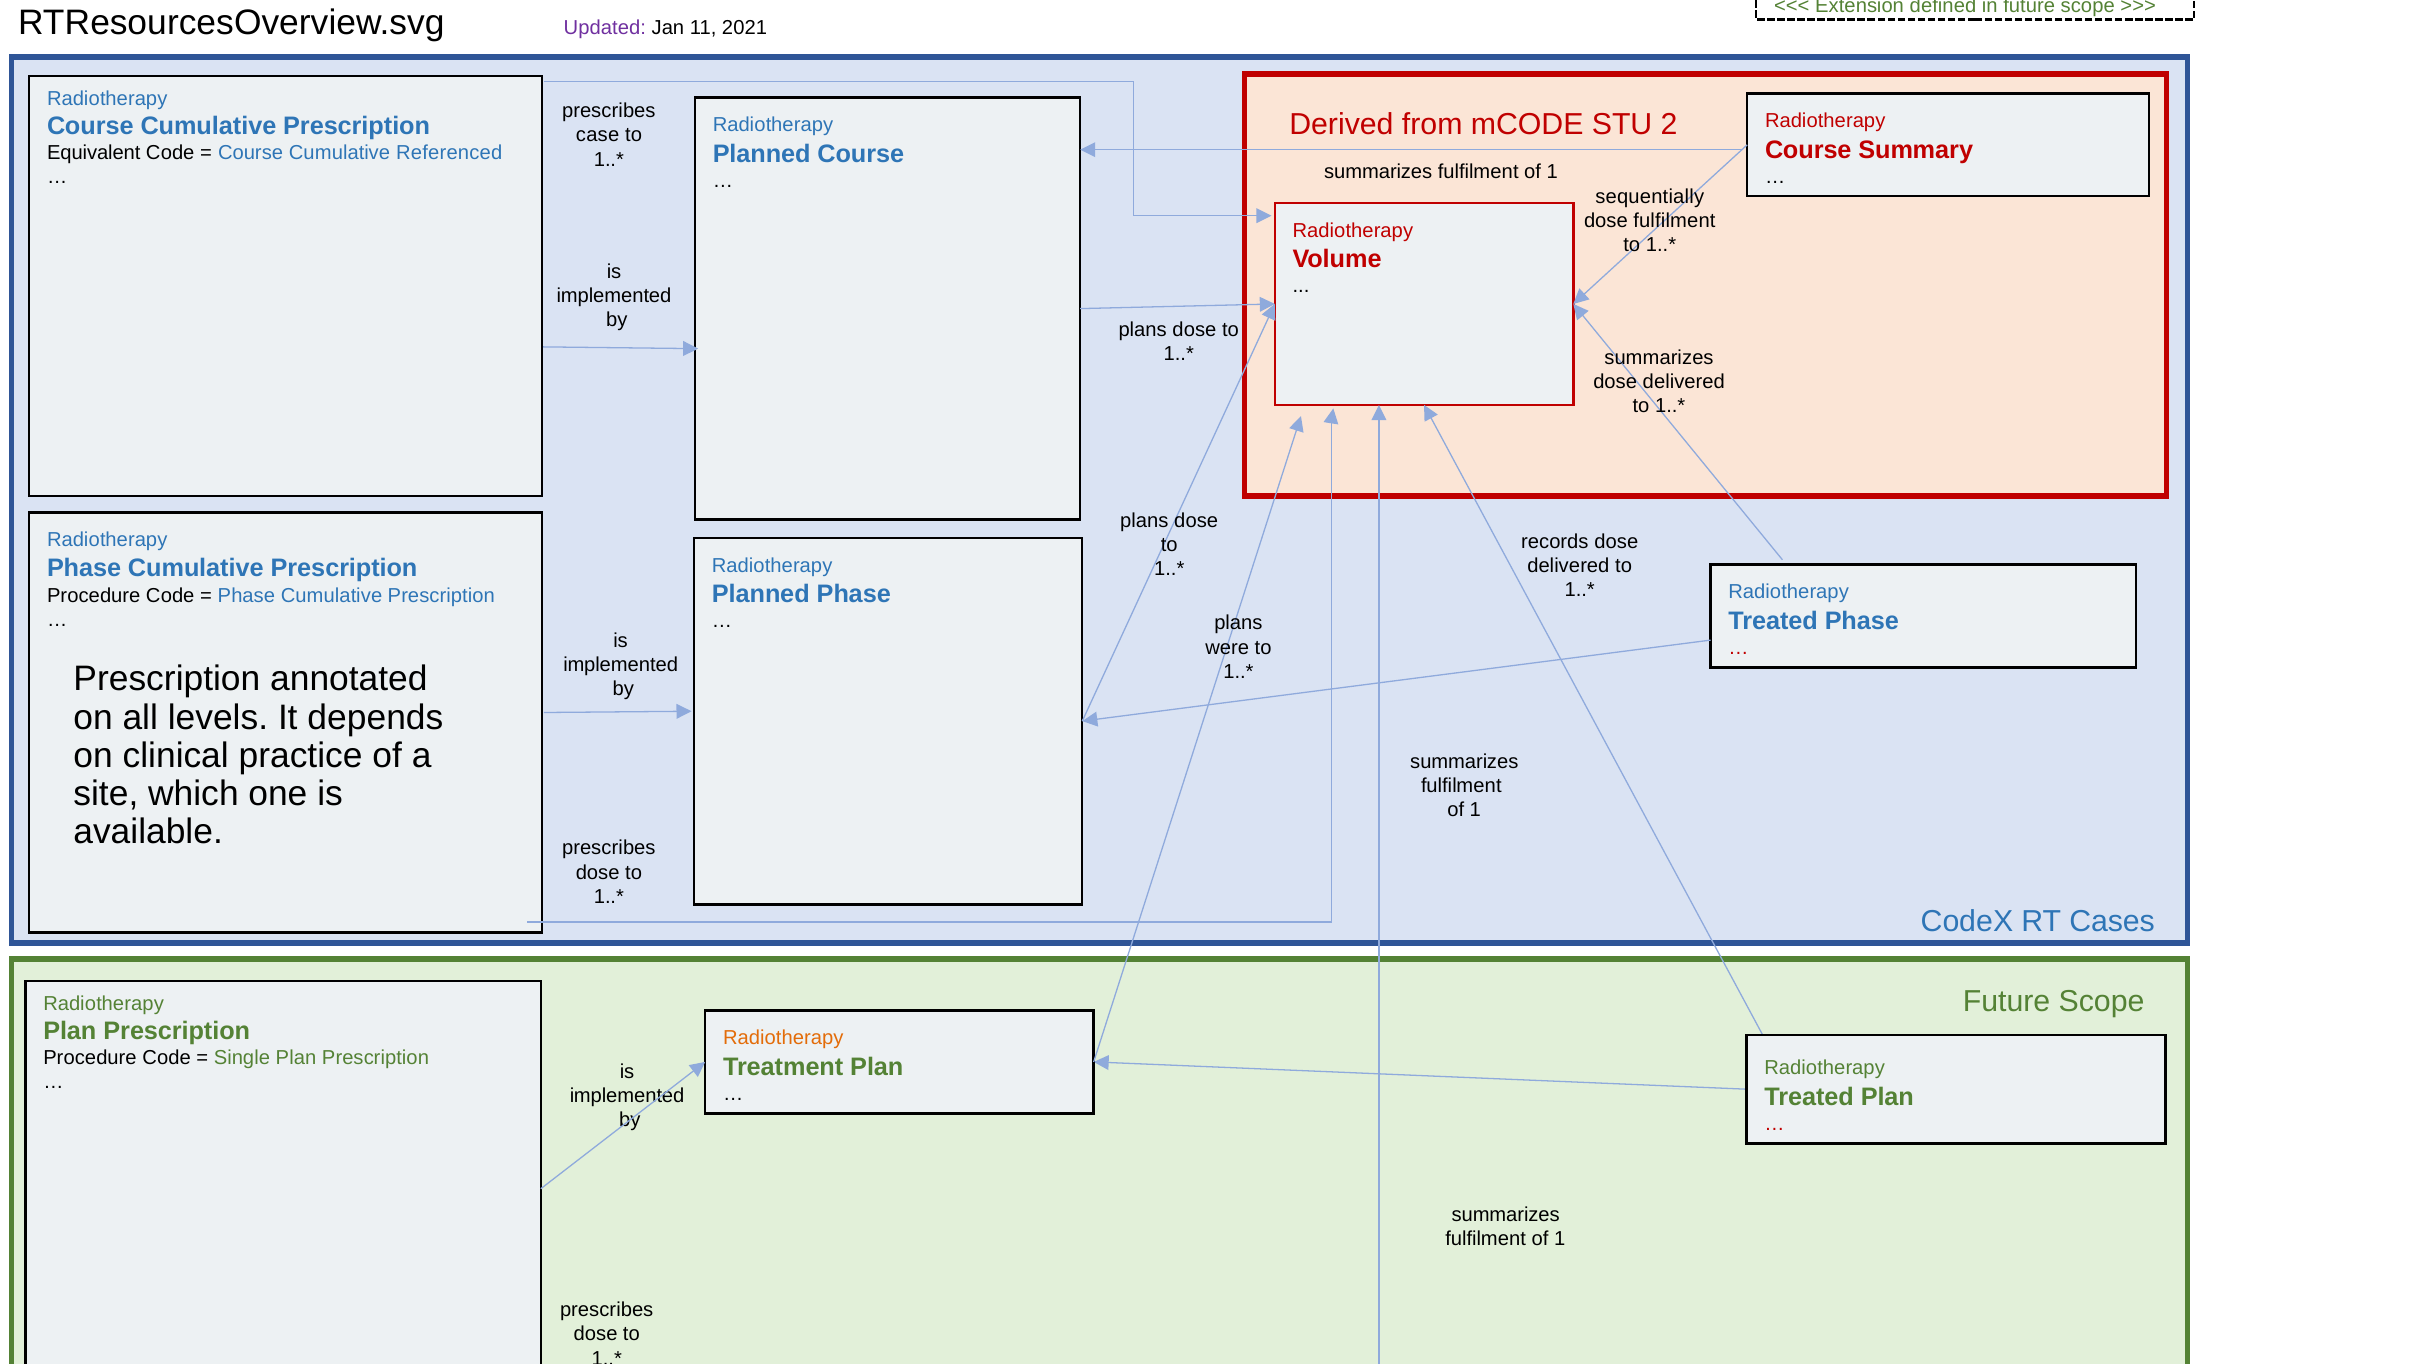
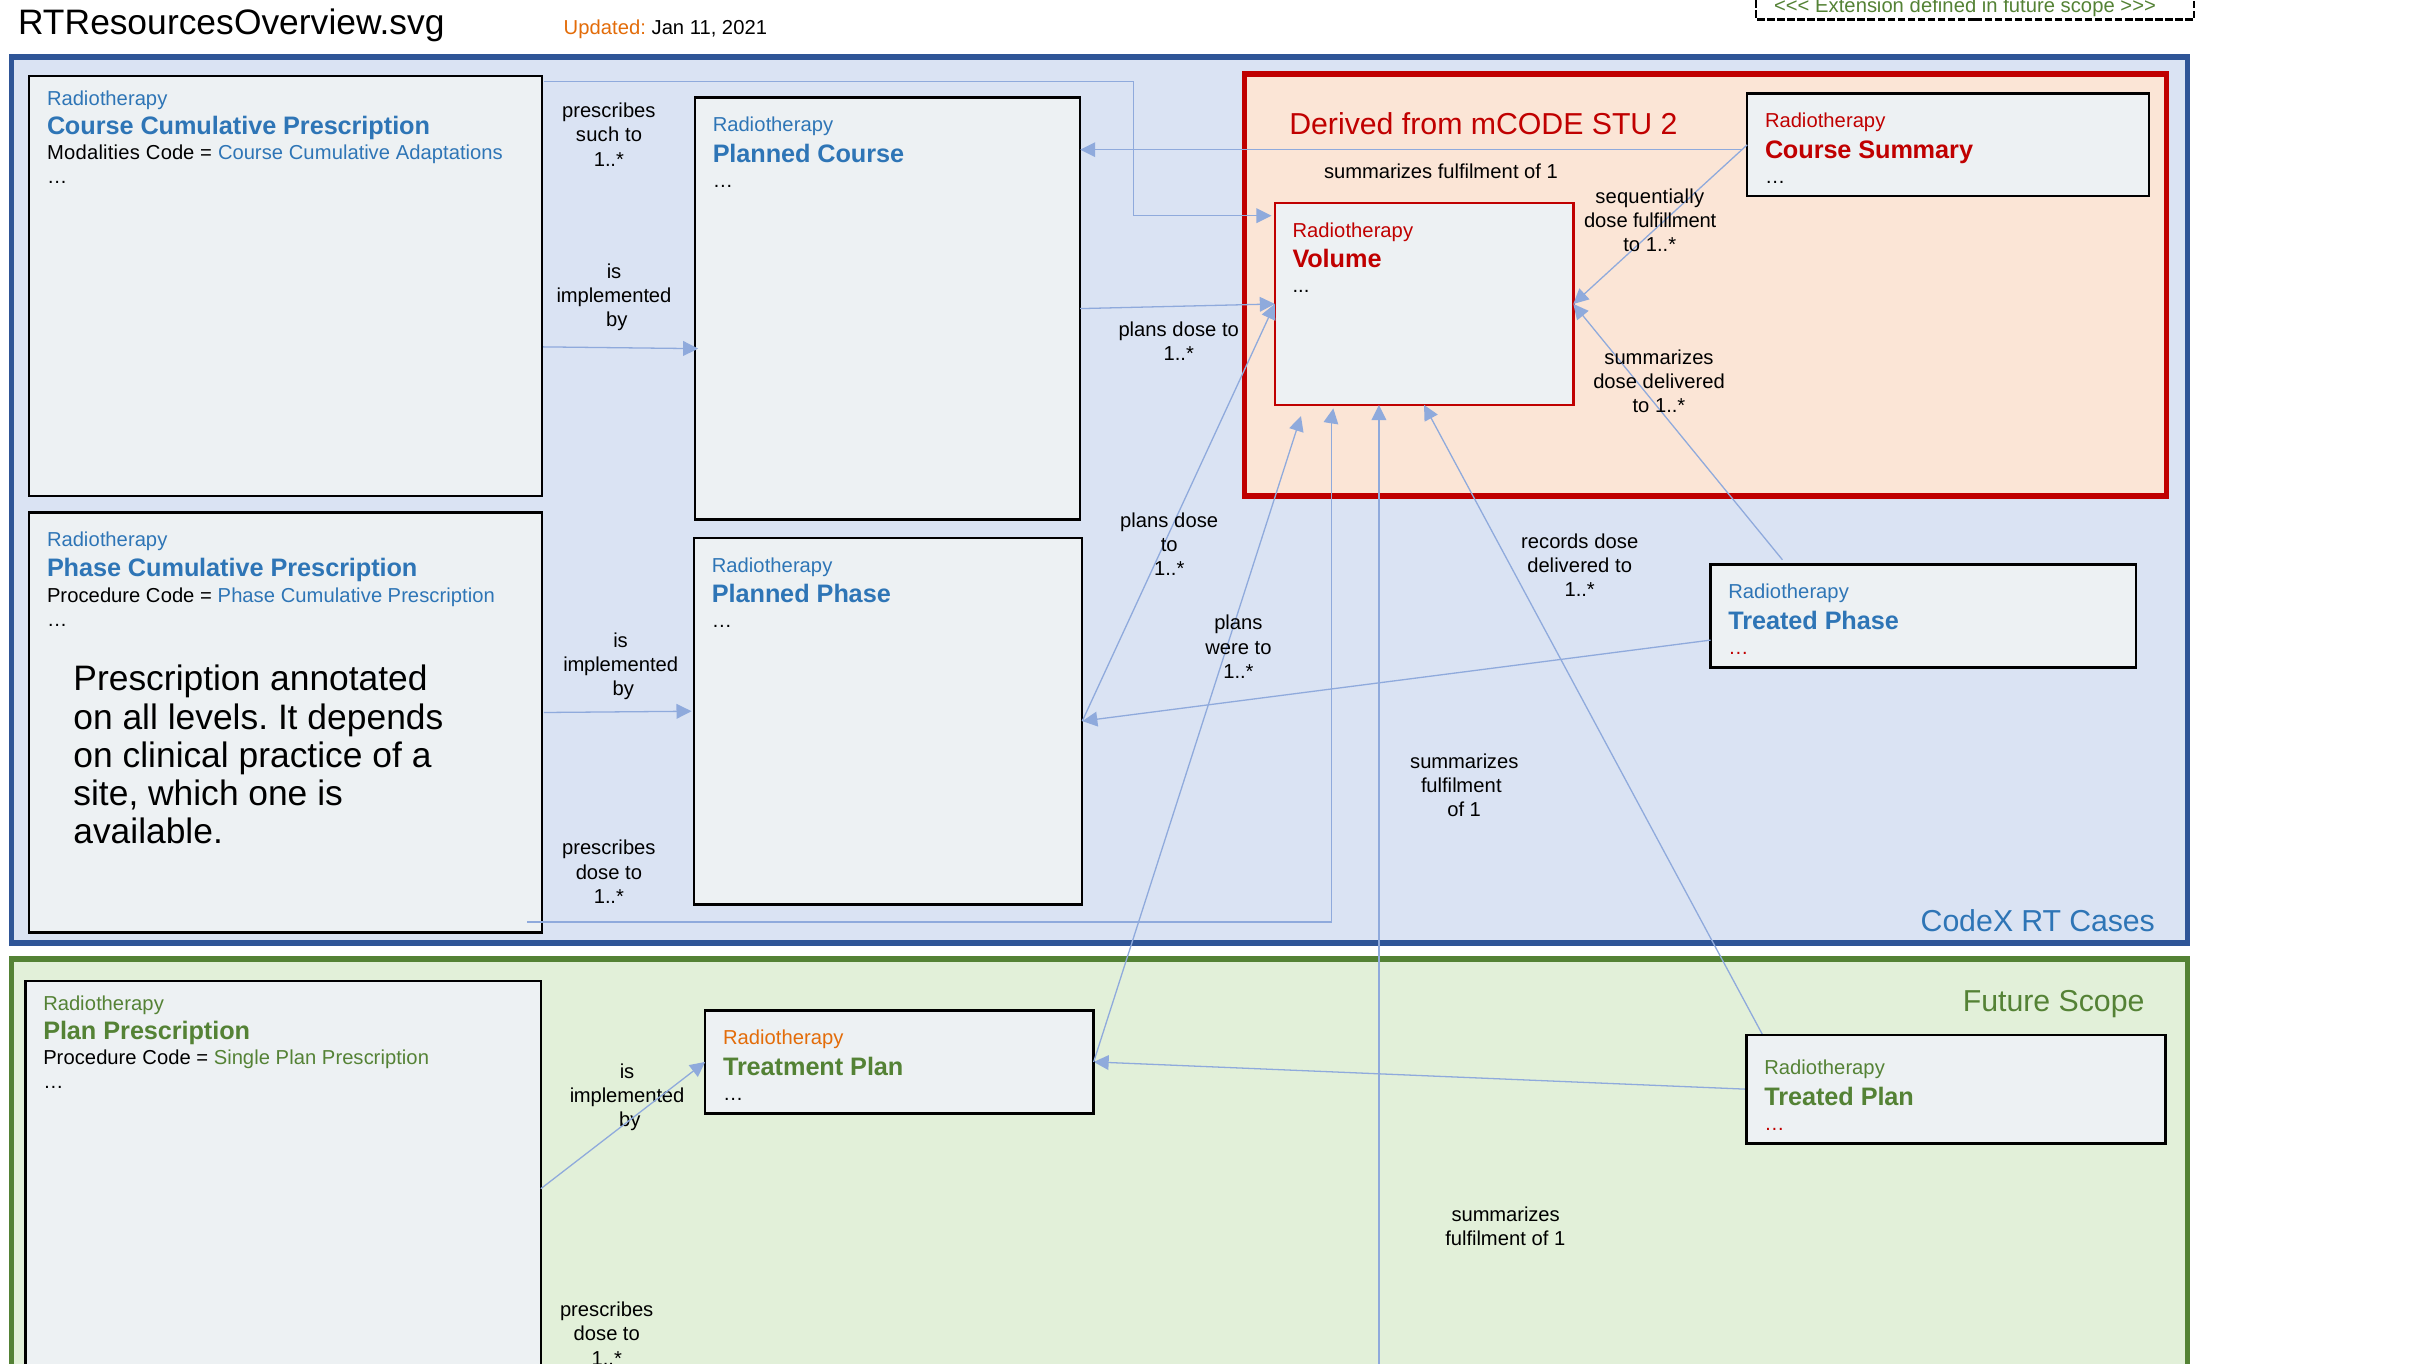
Updated colour: purple -> orange
case: case -> such
Equivalent: Equivalent -> Modalities
Referenced: Referenced -> Adaptations
dose fulfilment: fulfilment -> fulfillment
